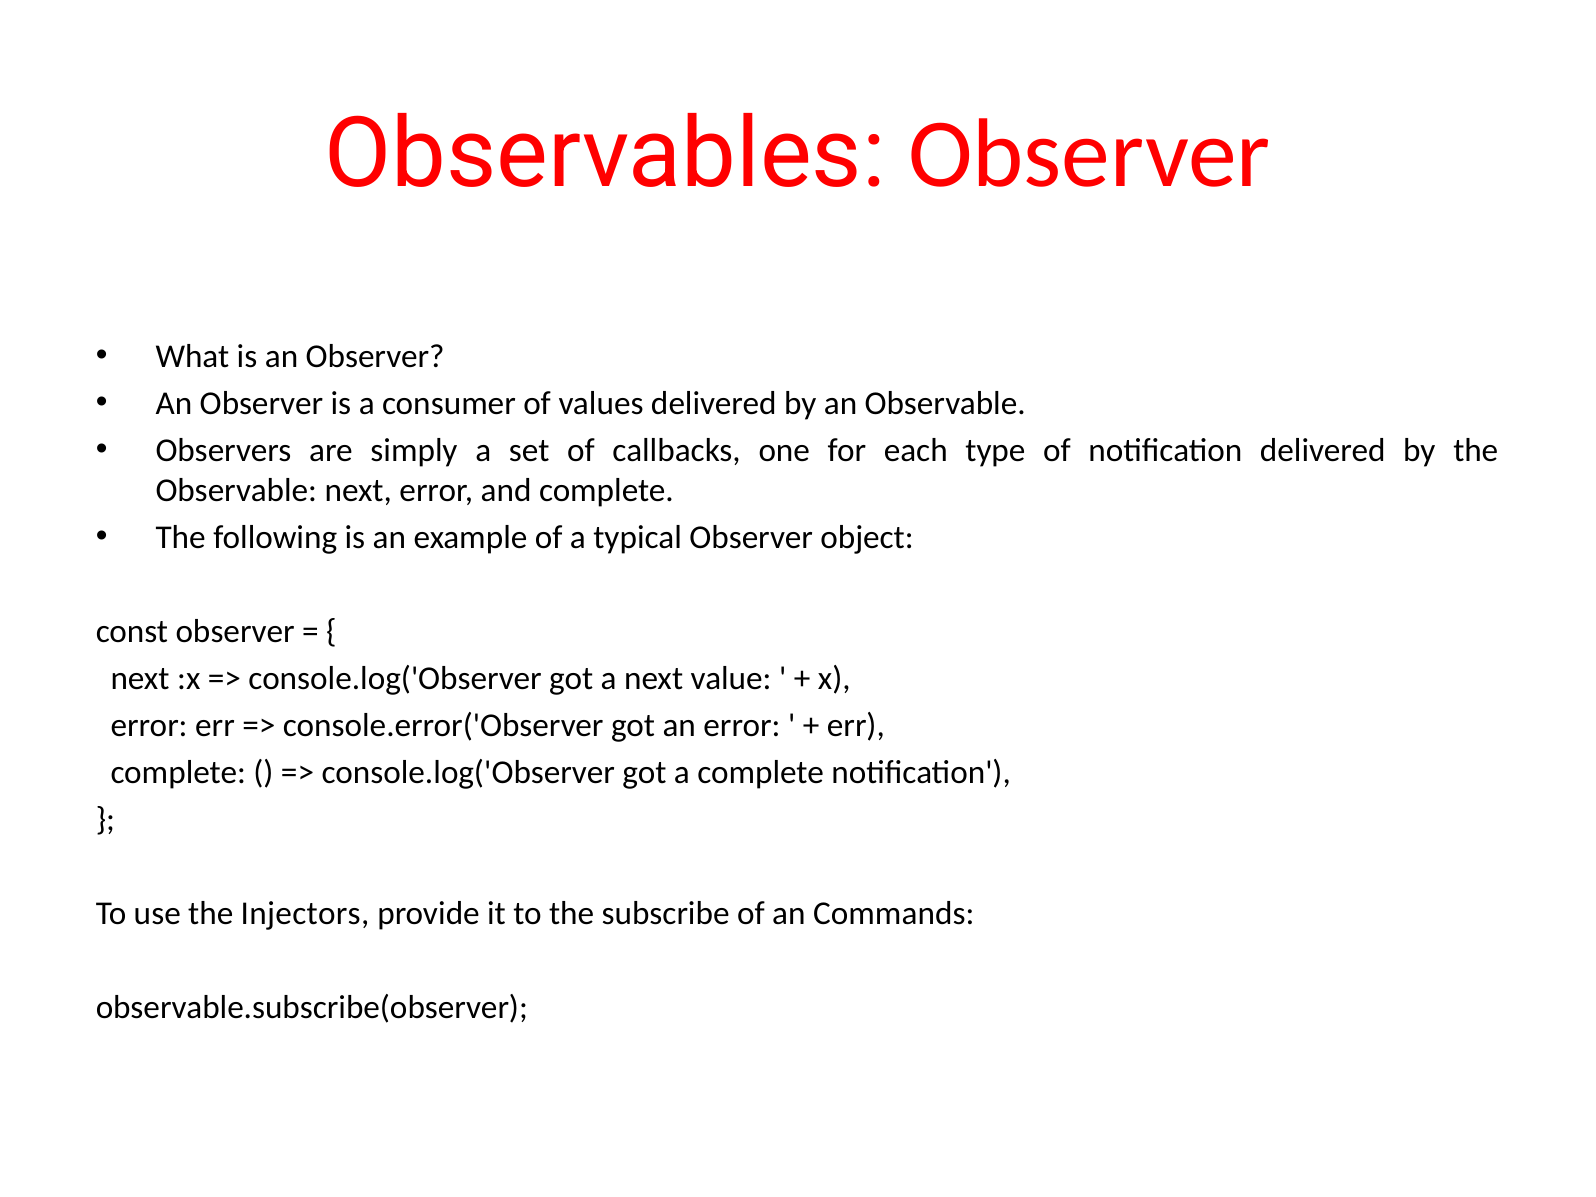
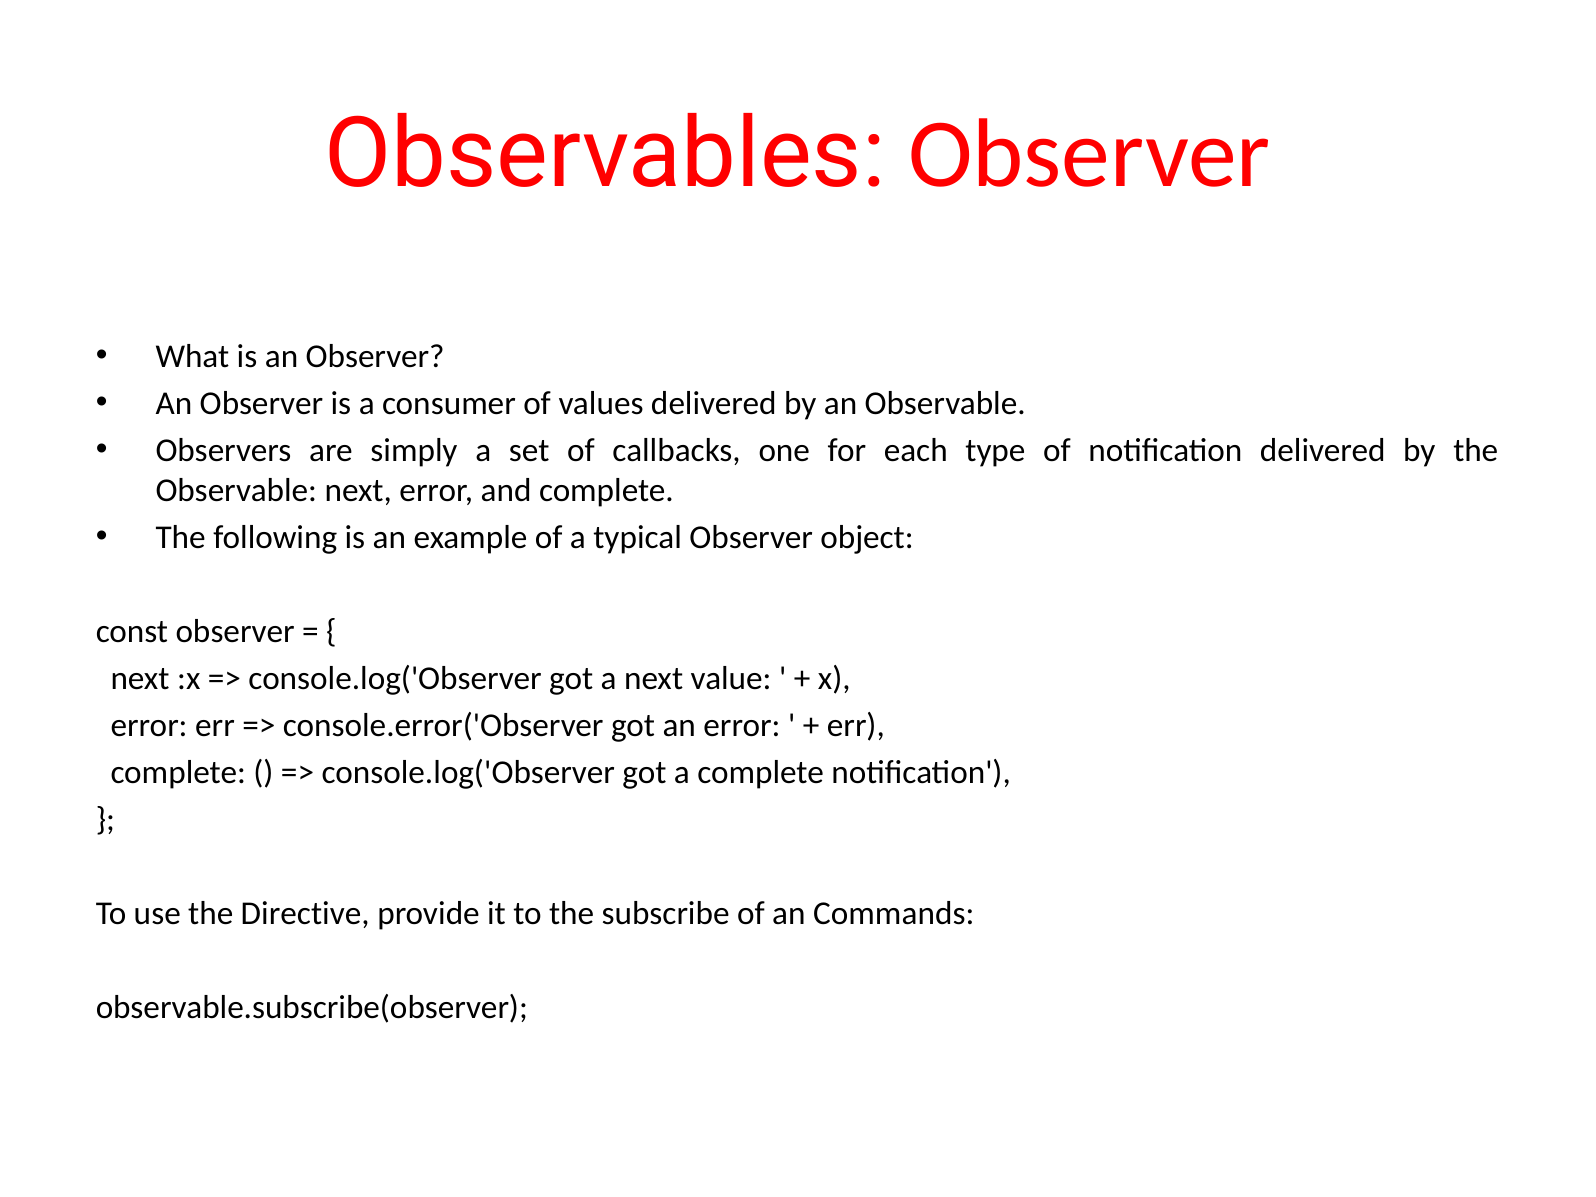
Injectors: Injectors -> Directive
